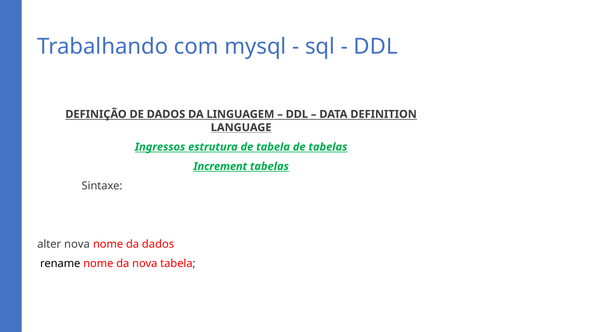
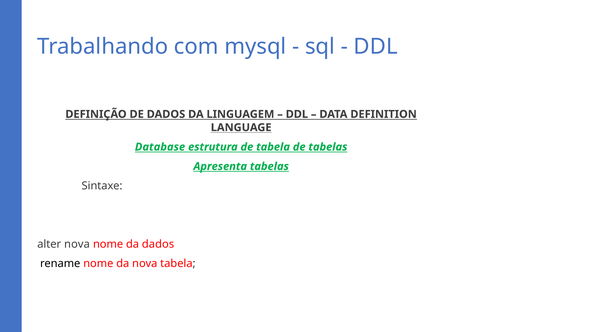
Ingressos: Ingressos -> Database
Increment: Increment -> Apresenta
